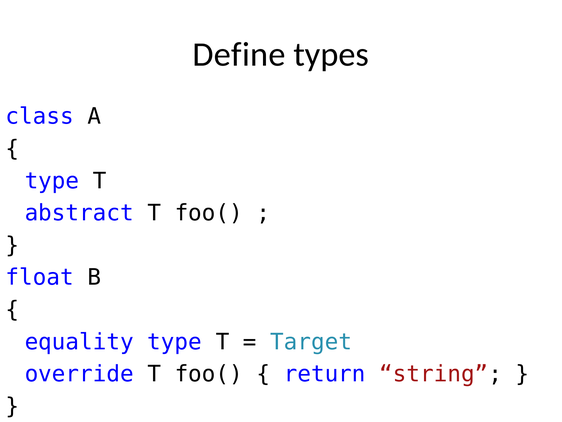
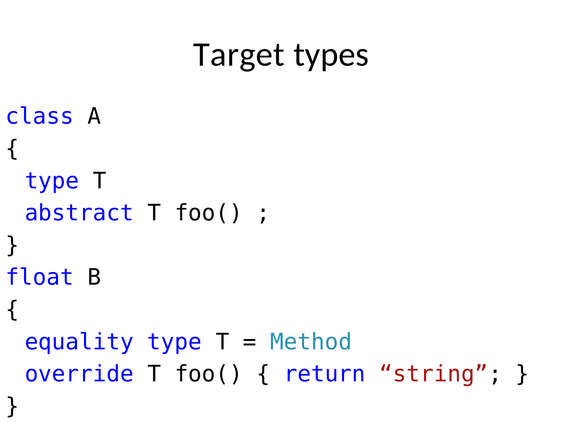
Define: Define -> Target
Target: Target -> Method
